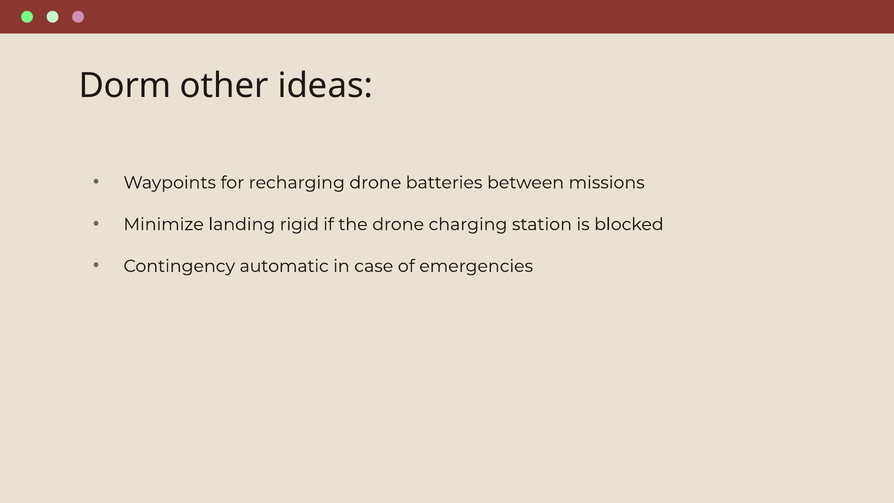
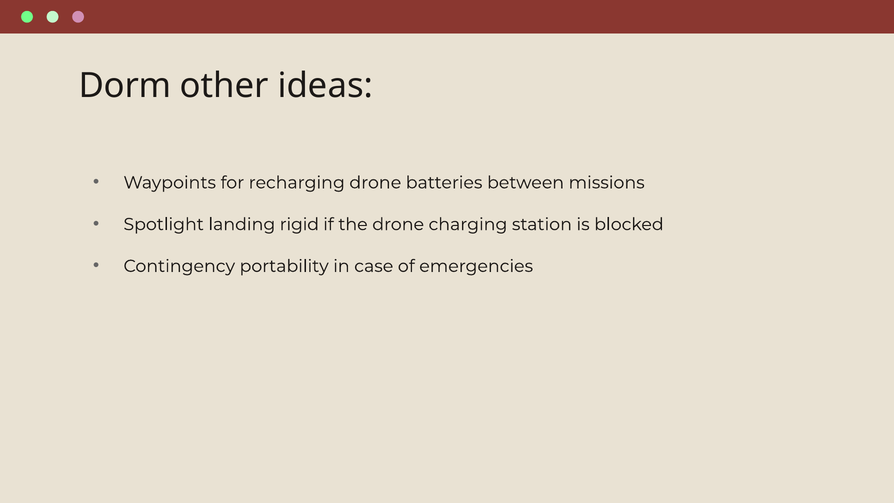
Minimize: Minimize -> Spotlight
automatic: automatic -> portability
